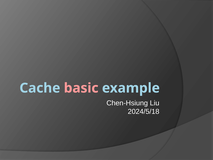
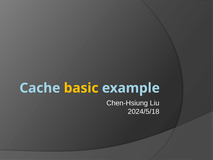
basic colour: pink -> yellow
